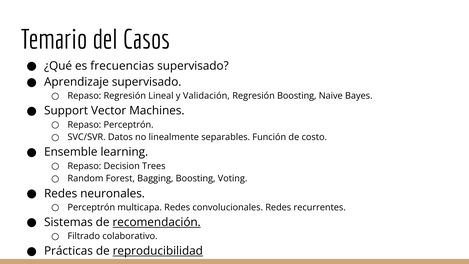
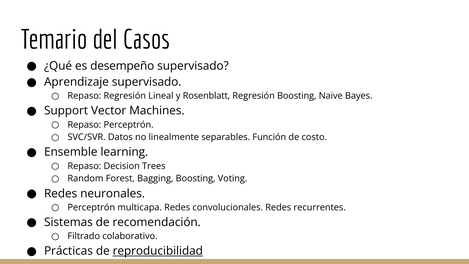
frecuencias: frecuencias -> desempeño
Validación: Validación -> Rosenblatt
recomendación underline: present -> none
